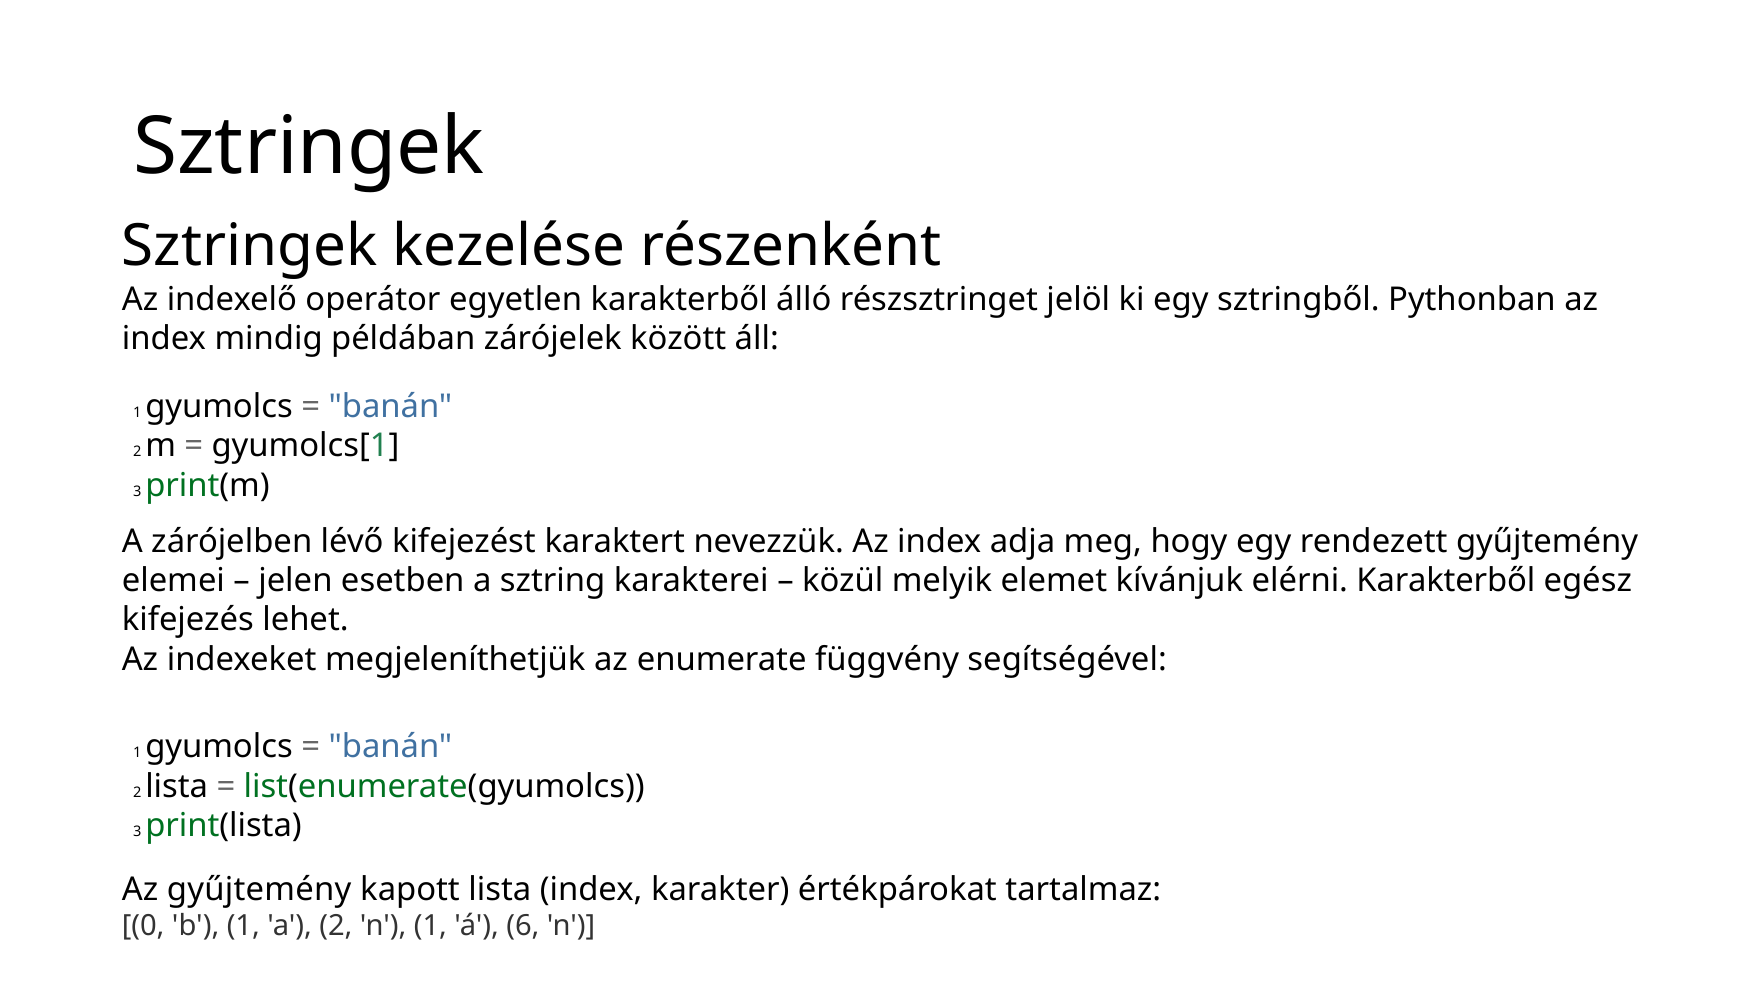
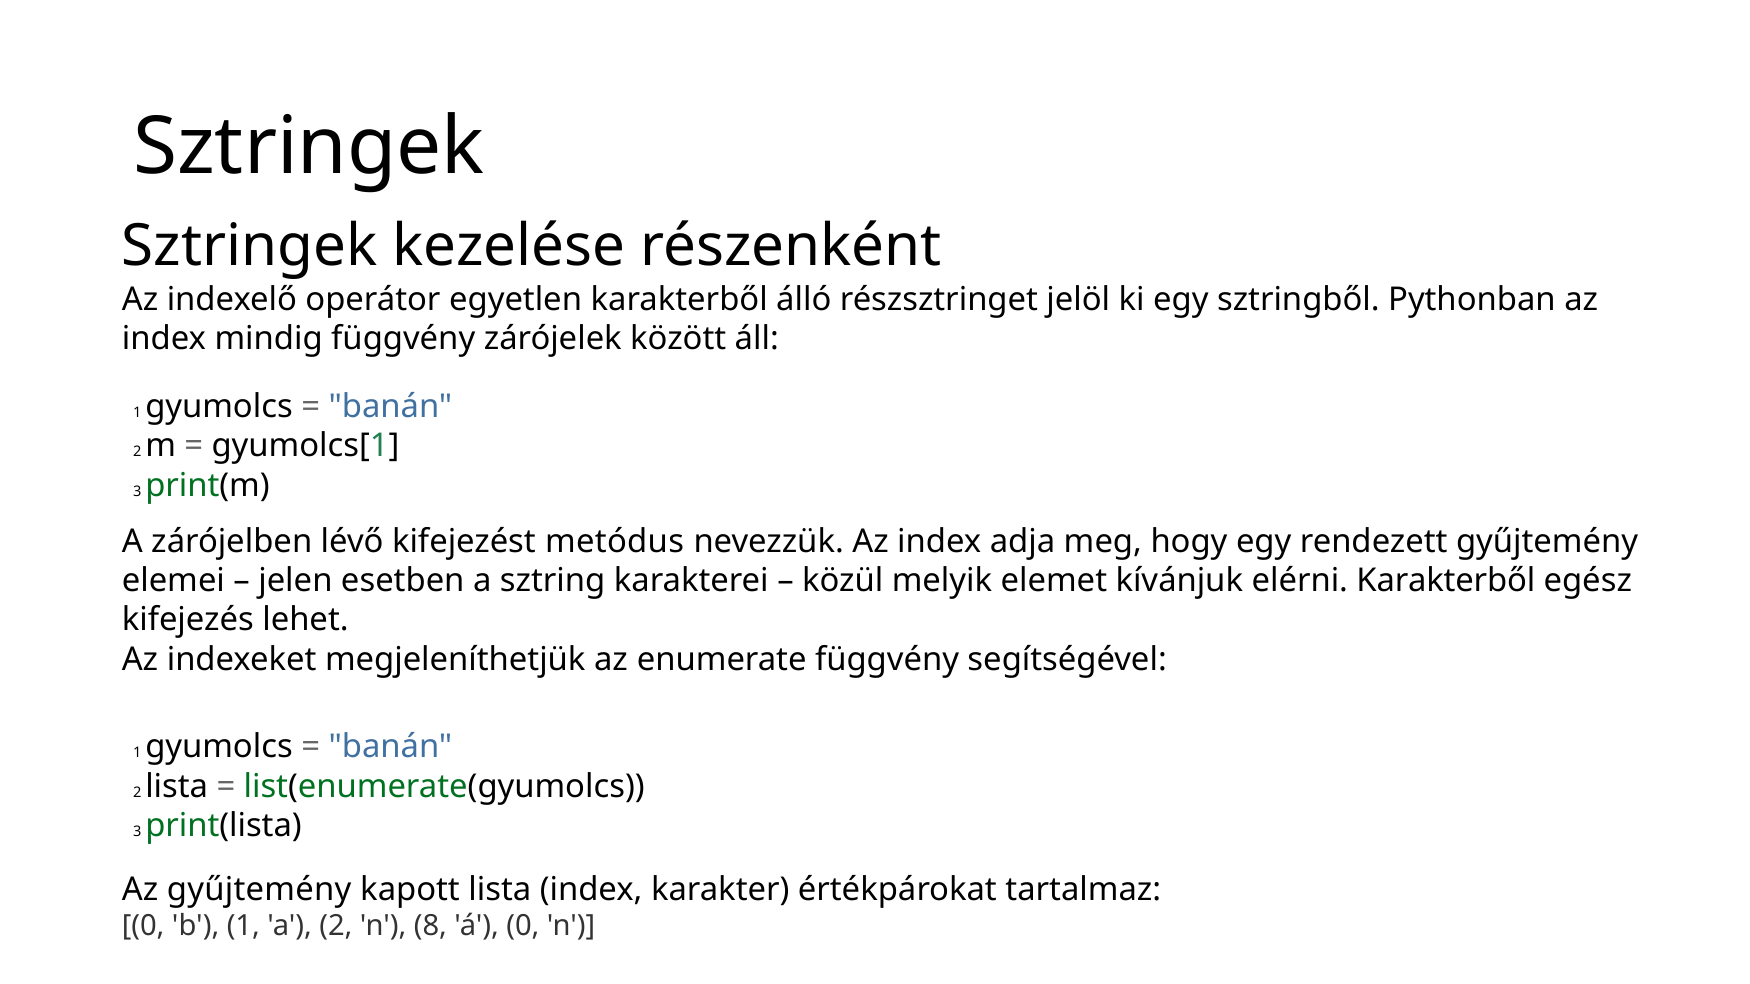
mindig példában: példában -> függvény
karaktert: karaktert -> metódus
n 1: 1 -> 8
á 6: 6 -> 0
